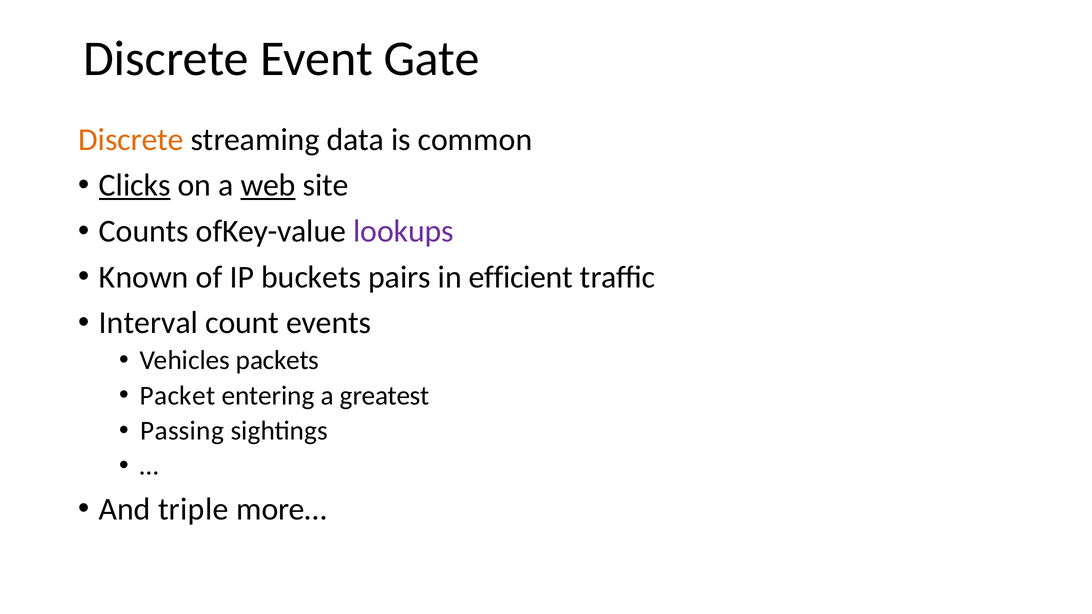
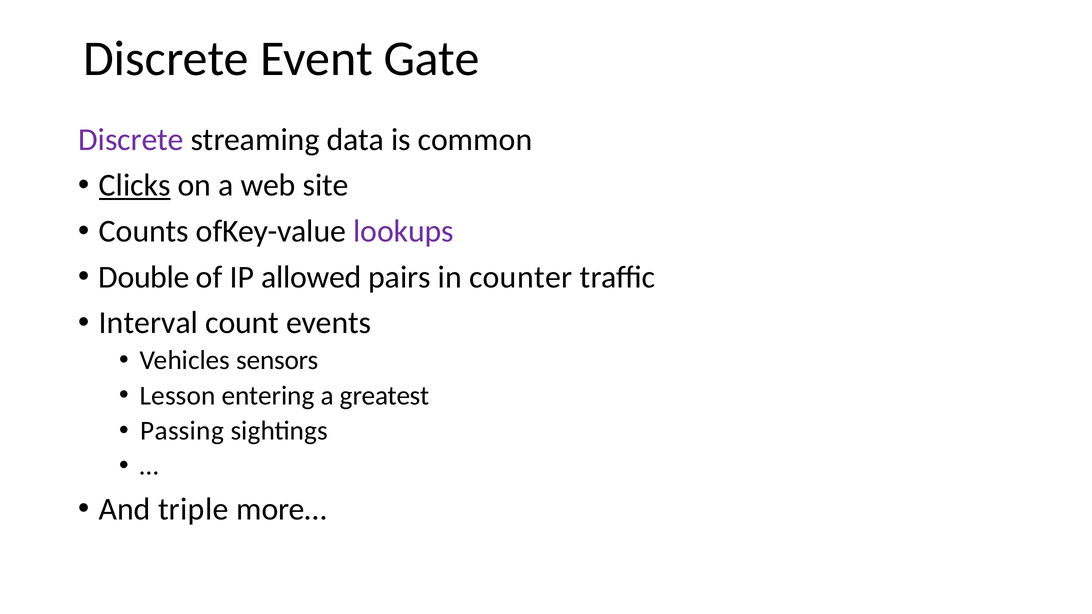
Discrete at (131, 140) colour: orange -> purple
web underline: present -> none
Known: Known -> Double
buckets: buckets -> allowed
efficient: efficient -> counter
packets: packets -> sensors
Packet: Packet -> Lesson
